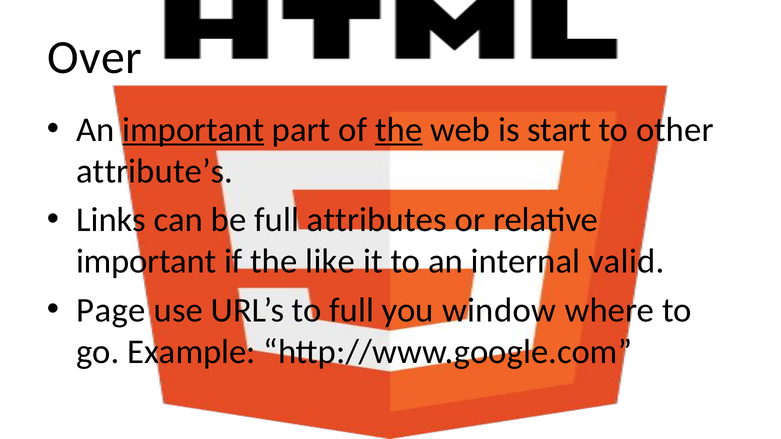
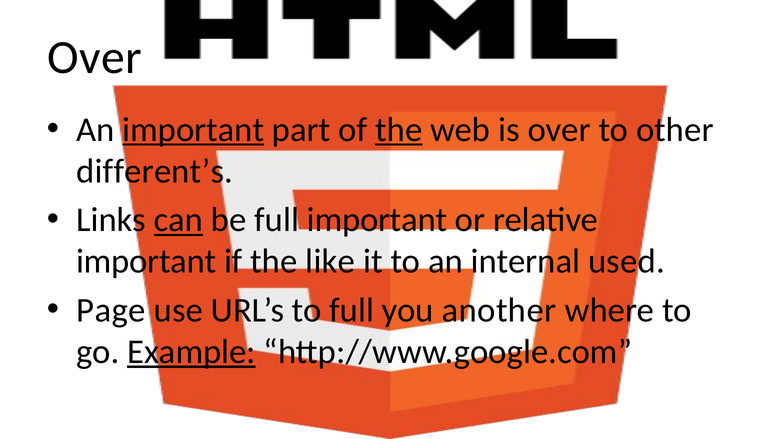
is start: start -> over
attribute’s: attribute’s -> different’s
can underline: none -> present
full attributes: attributes -> important
valid: valid -> used
window: window -> another
Example underline: none -> present
